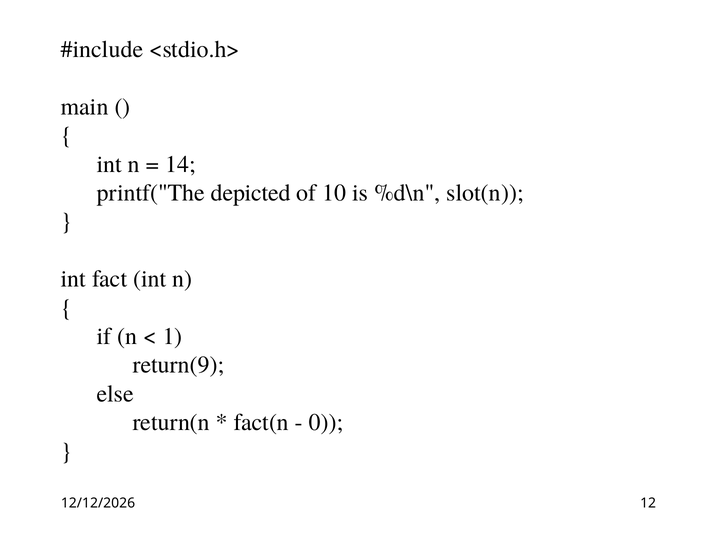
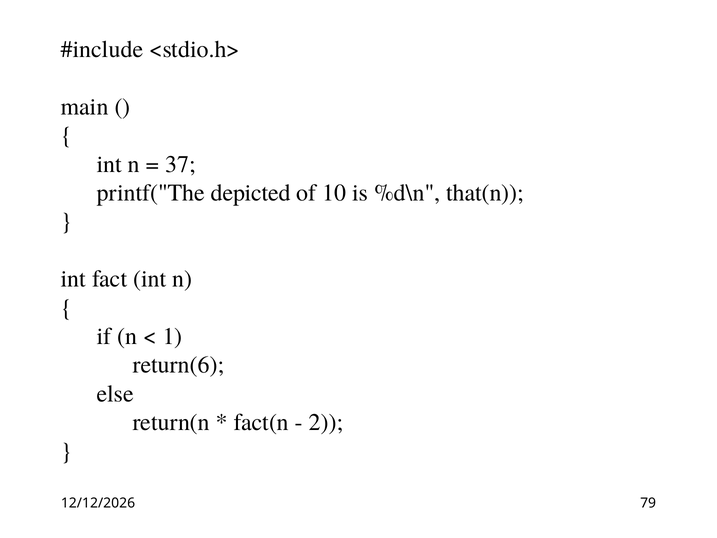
14: 14 -> 37
slot(n: slot(n -> that(n
return(9: return(9 -> return(6
0: 0 -> 2
12: 12 -> 79
